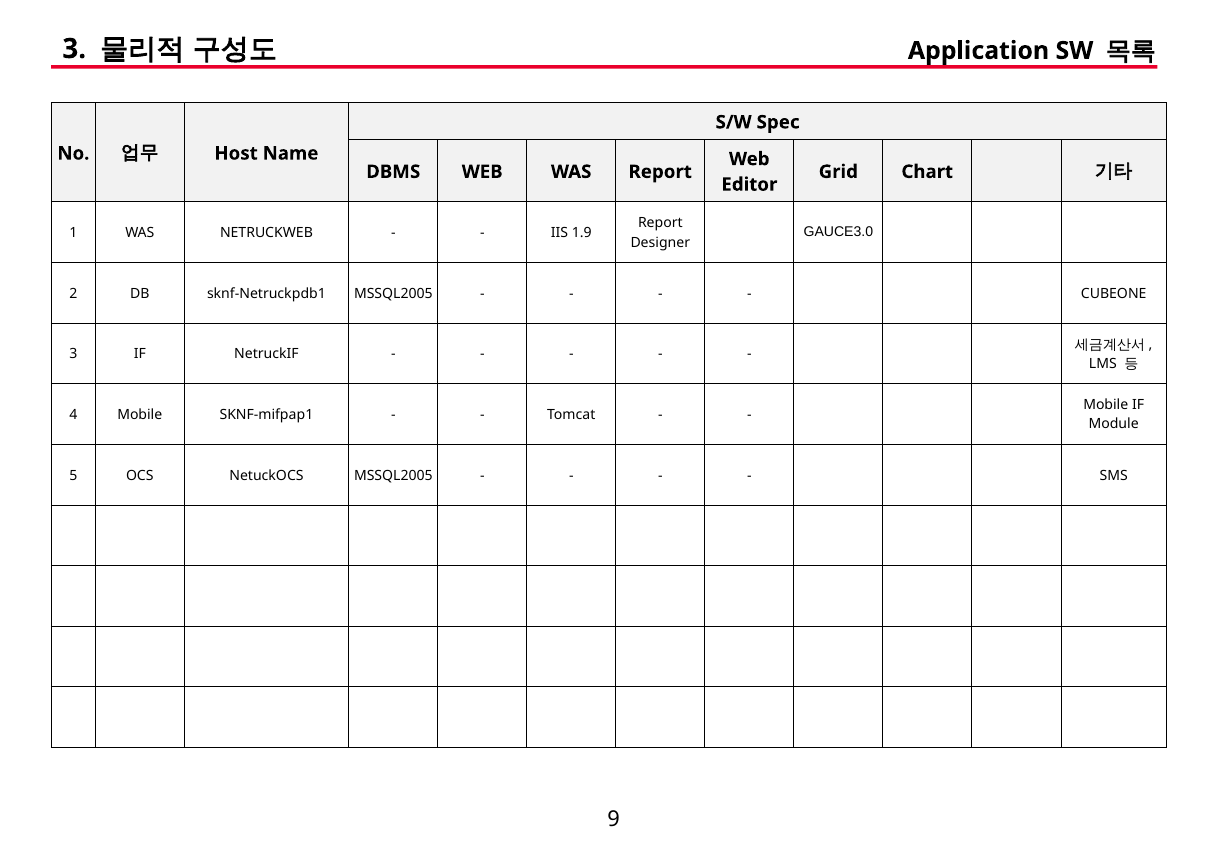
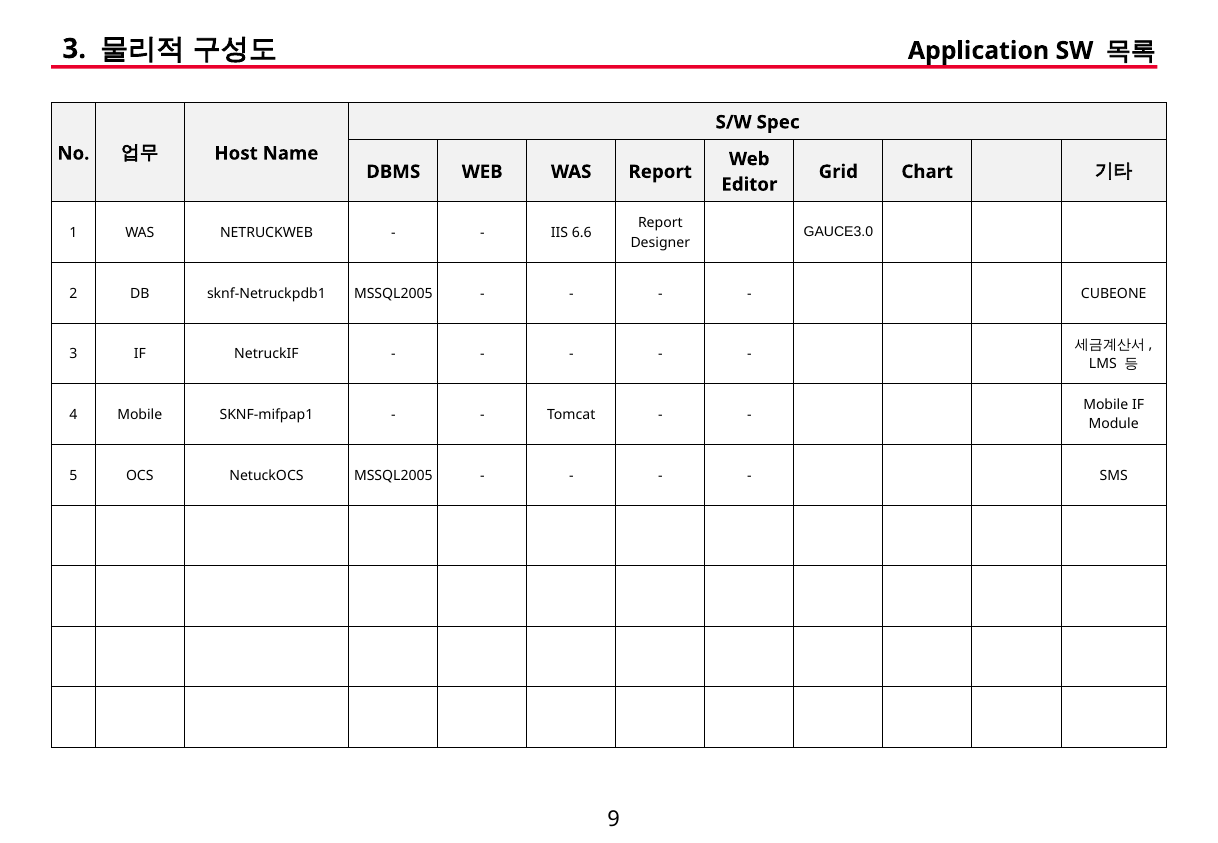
1.9: 1.9 -> 6.6
